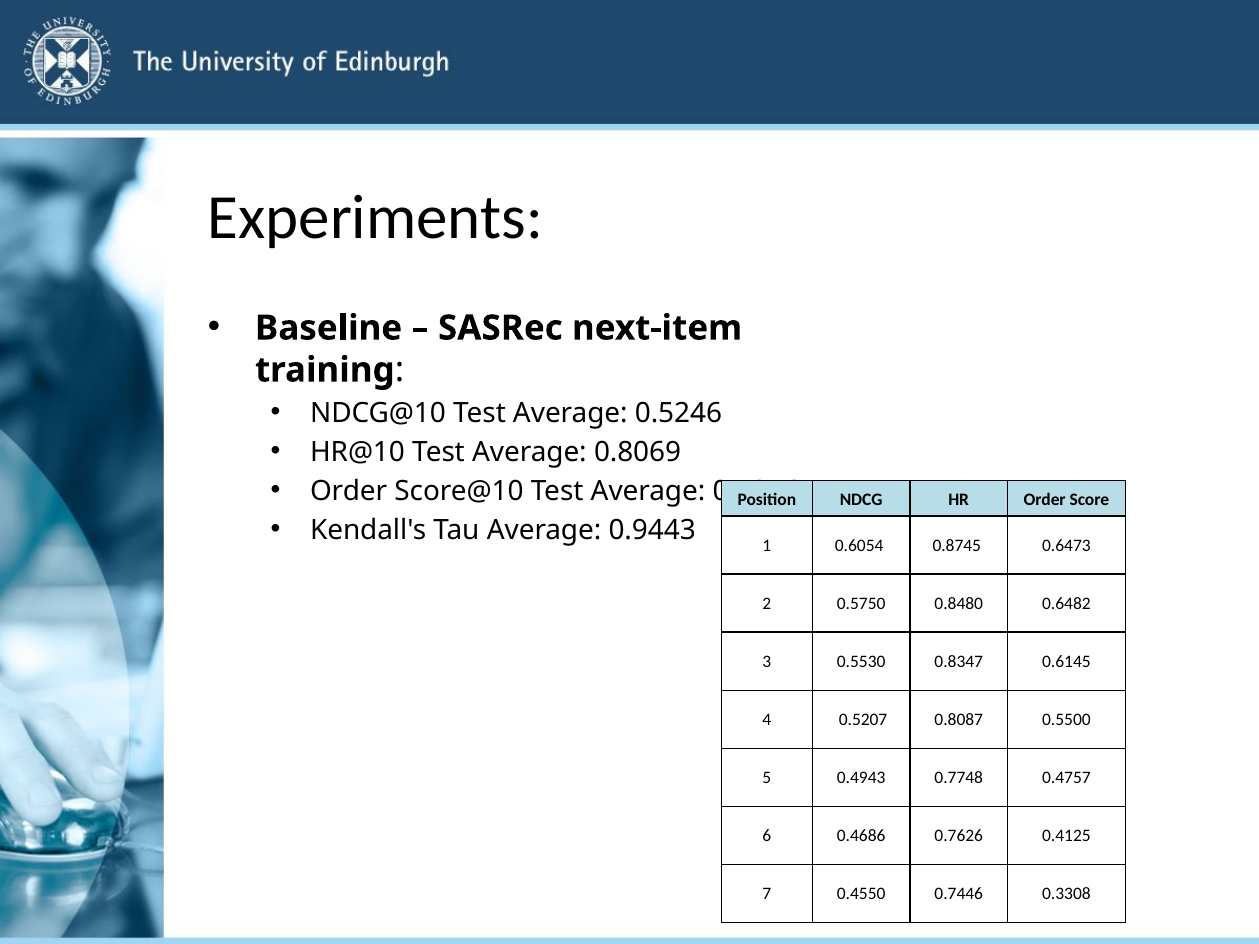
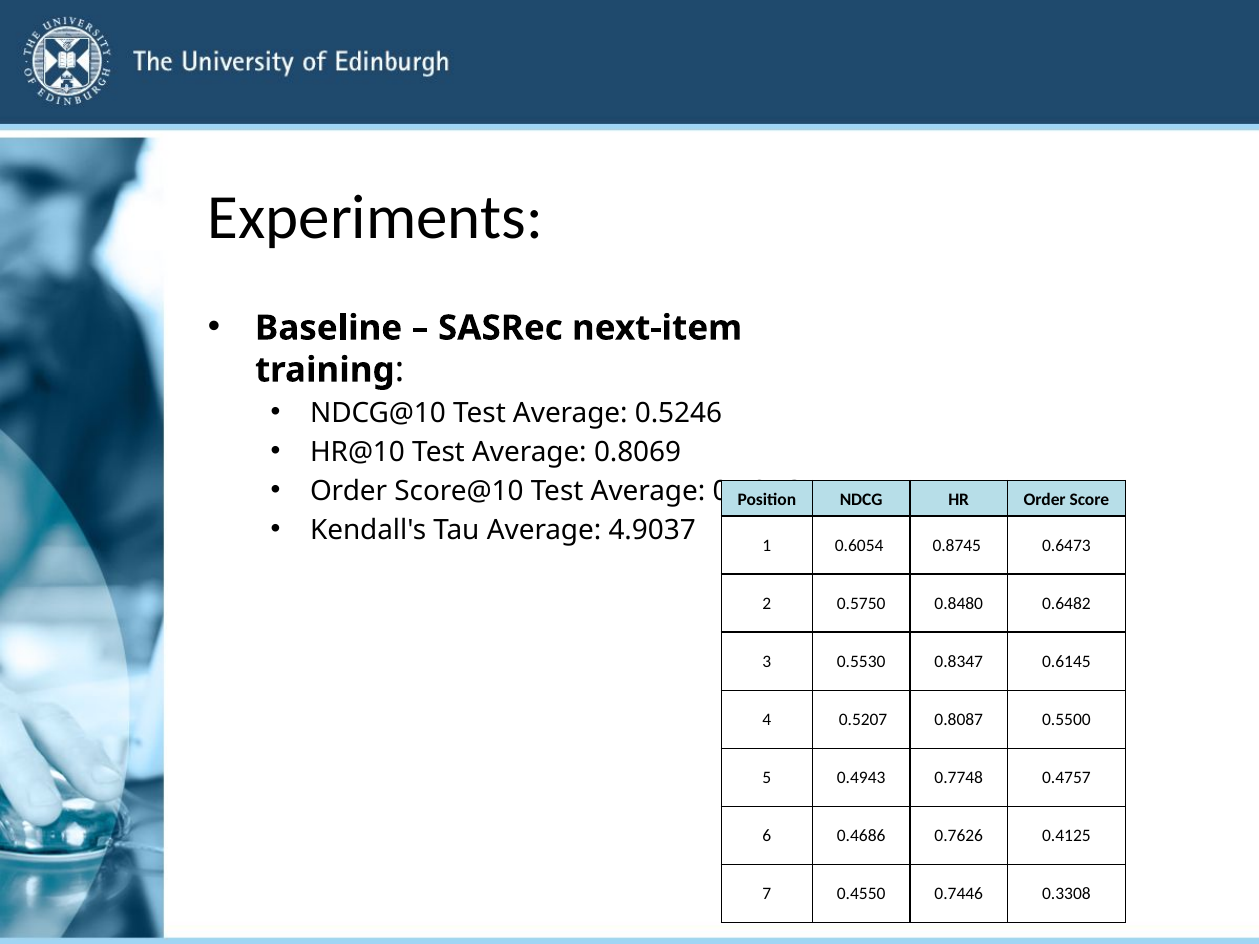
0.9443: 0.9443 -> 4.9037
